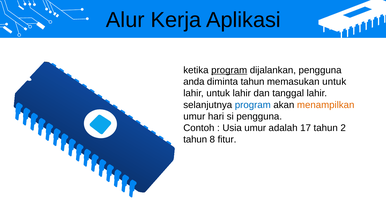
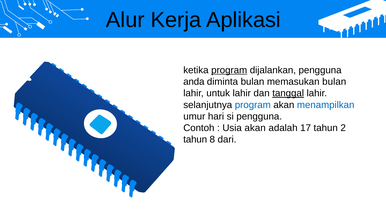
diminta tahun: tahun -> bulan
memasukan untuk: untuk -> bulan
tanggal underline: none -> present
menampilkan colour: orange -> blue
Usia umur: umur -> akan
fitur: fitur -> dari
